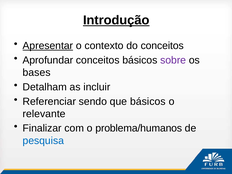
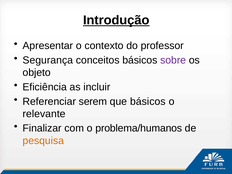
Apresentar underline: present -> none
do conceitos: conceitos -> professor
Aprofundar: Aprofundar -> Segurança
bases: bases -> objeto
Detalham: Detalham -> Eficiência
sendo: sendo -> serem
pesquisa colour: blue -> orange
